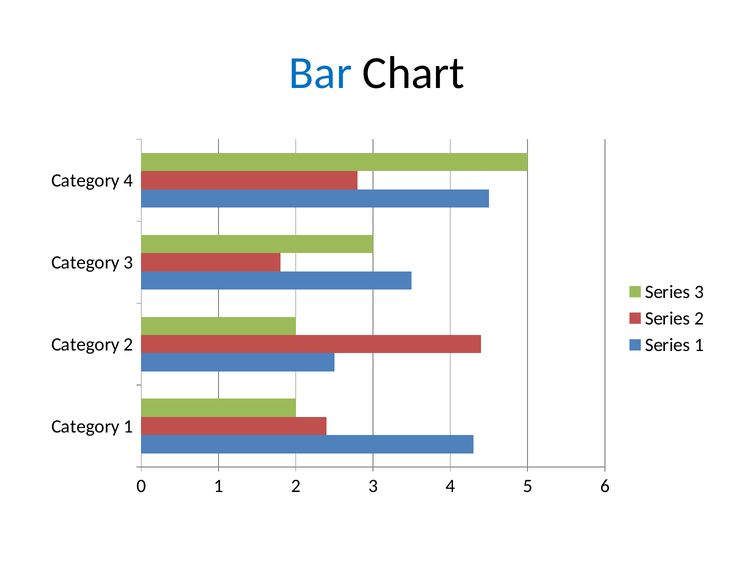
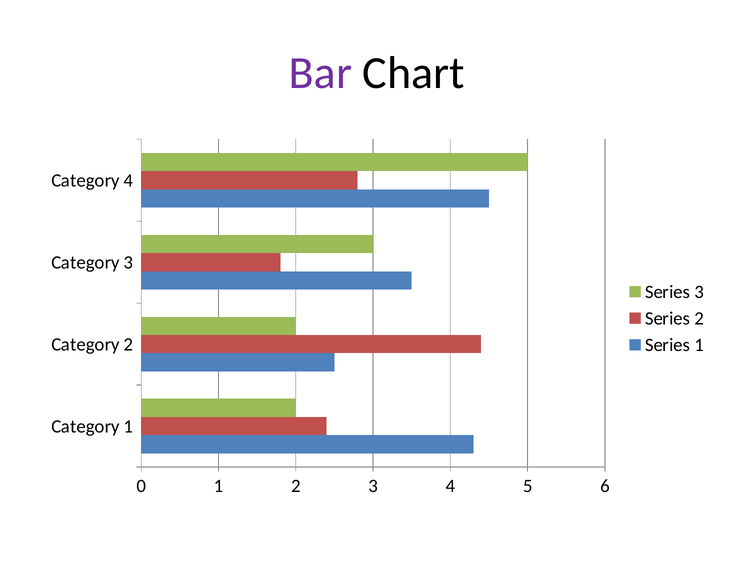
Bar colour: blue -> purple
